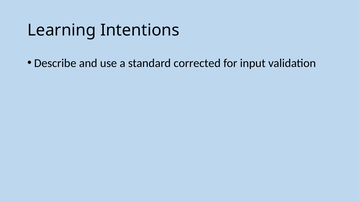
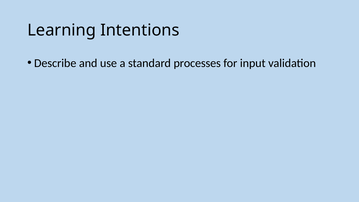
corrected: corrected -> processes
